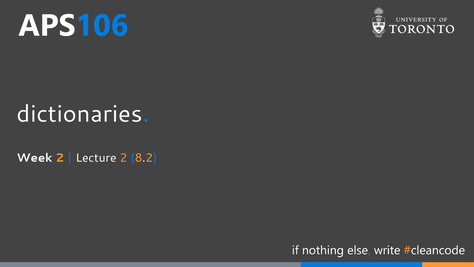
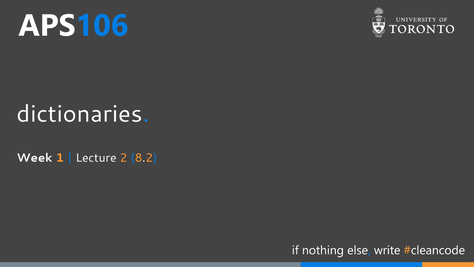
Week 2: 2 -> 1
